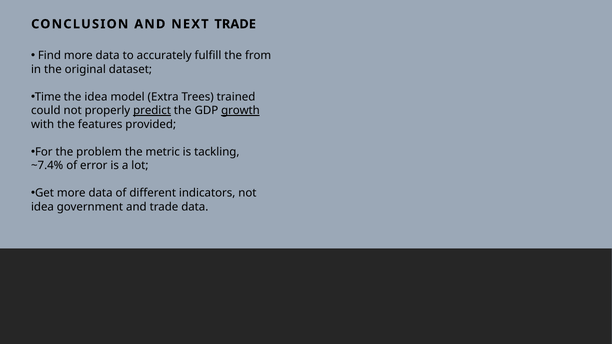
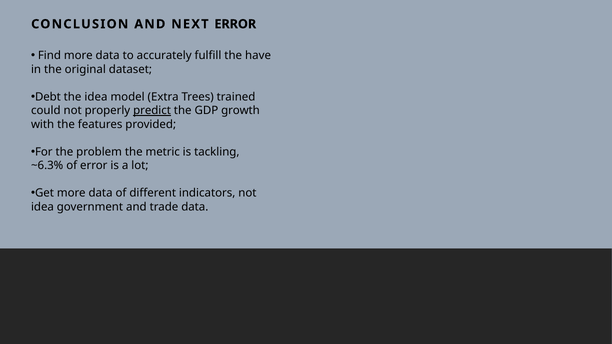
NEXT TRADE: TRADE -> ERROR
from: from -> have
Time: Time -> Debt
growth underline: present -> none
~7.4%: ~7.4% -> ~6.3%
